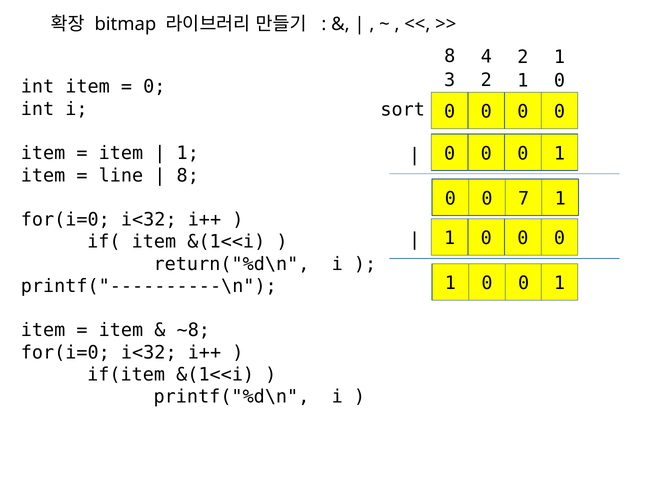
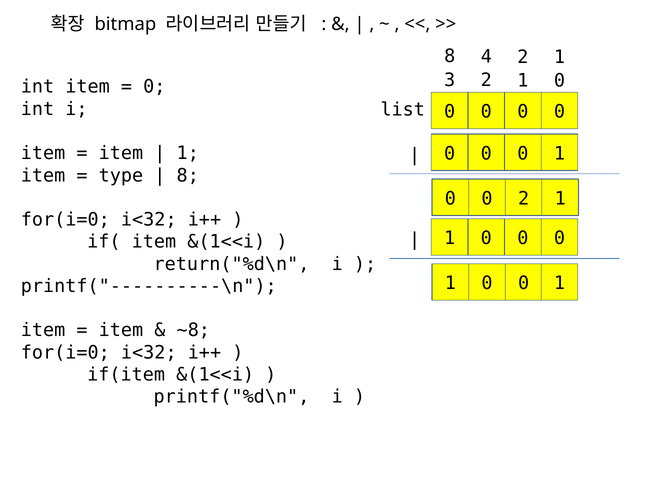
sort: sort -> list
line: line -> type
0 7: 7 -> 2
